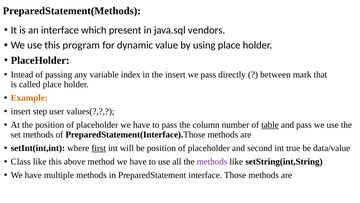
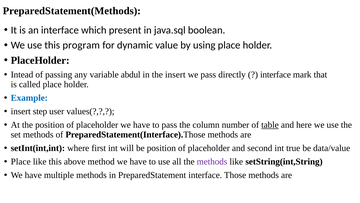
vendors: vendors -> boolean
index: index -> abdul
between at (275, 74): between -> interface
Example colour: orange -> blue
and pass: pass -> here
first underline: present -> none
Class at (21, 161): Class -> Place
